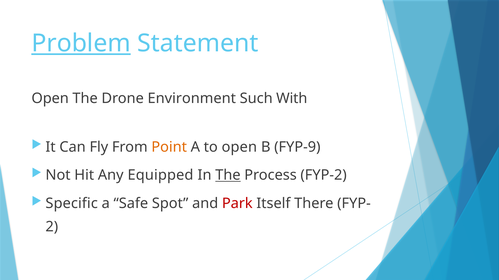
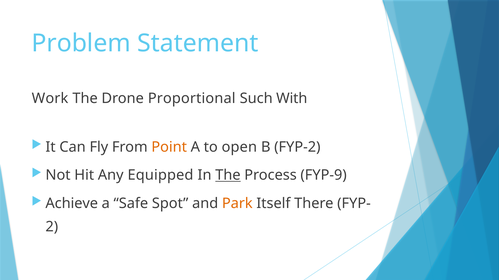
Problem underline: present -> none
Open at (50, 99): Open -> Work
Environment: Environment -> Proportional
FYP-9: FYP-9 -> FYP-2
FYP-2: FYP-2 -> FYP-9
Specific: Specific -> Achieve
Park colour: red -> orange
